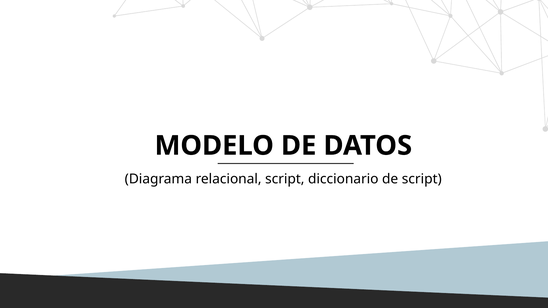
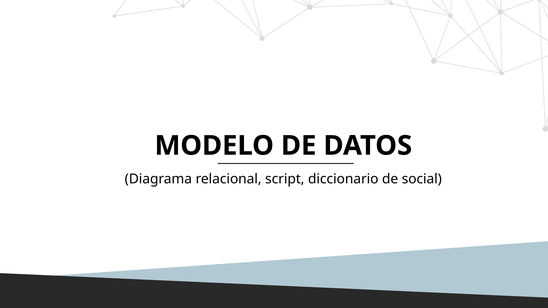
de script: script -> social
